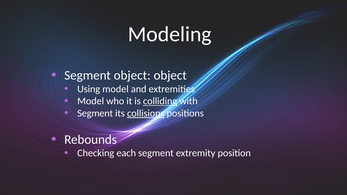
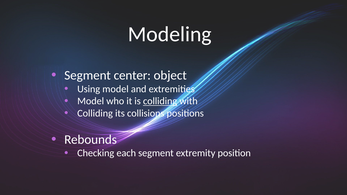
Segment object: object -> center
Segment at (95, 113): Segment -> Colliding
collisions underline: present -> none
